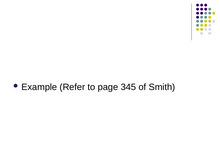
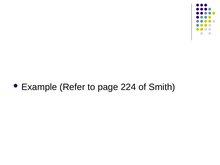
345: 345 -> 224
